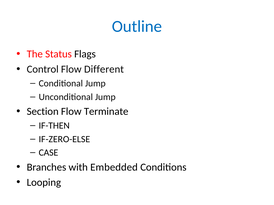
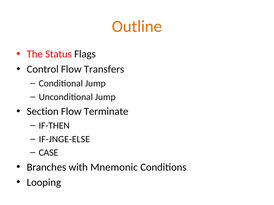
Outline colour: blue -> orange
Different: Different -> Transfers
IF-ZERO-ELSE: IF-ZERO-ELSE -> IF-JNGE-ELSE
Embedded: Embedded -> Mnemonic
